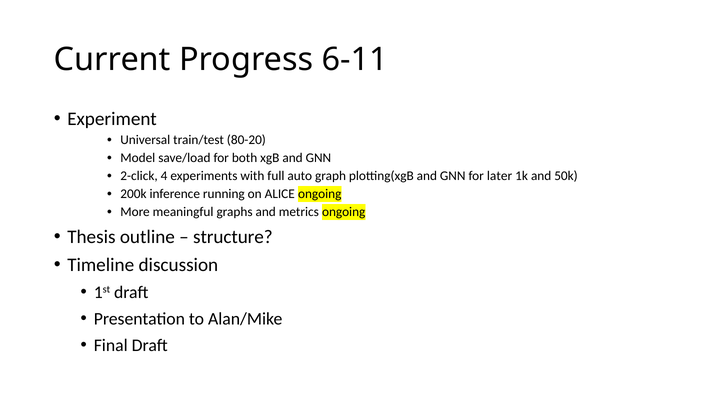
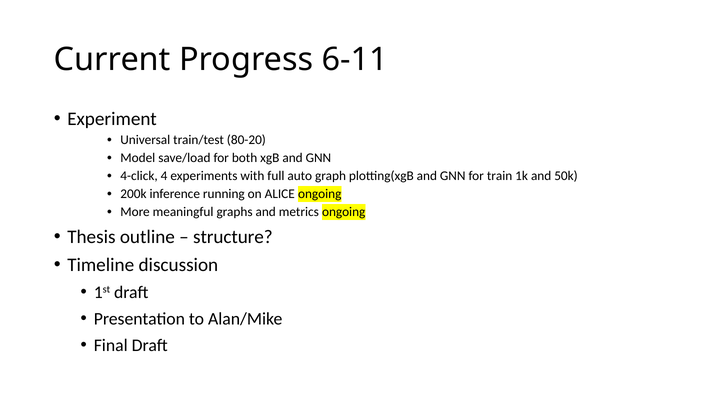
2-click: 2-click -> 4-click
later: later -> train
